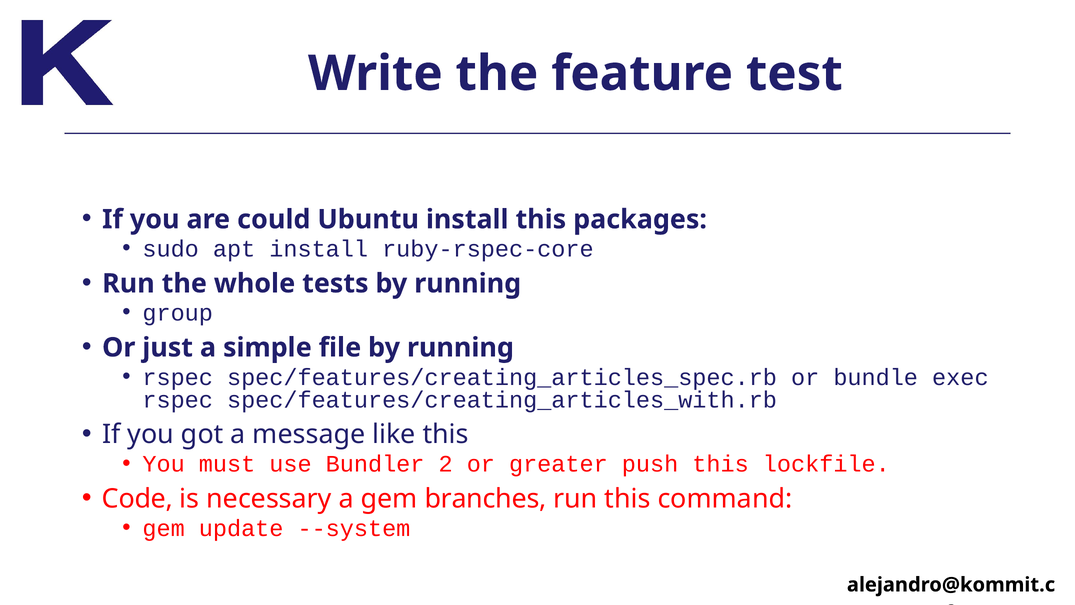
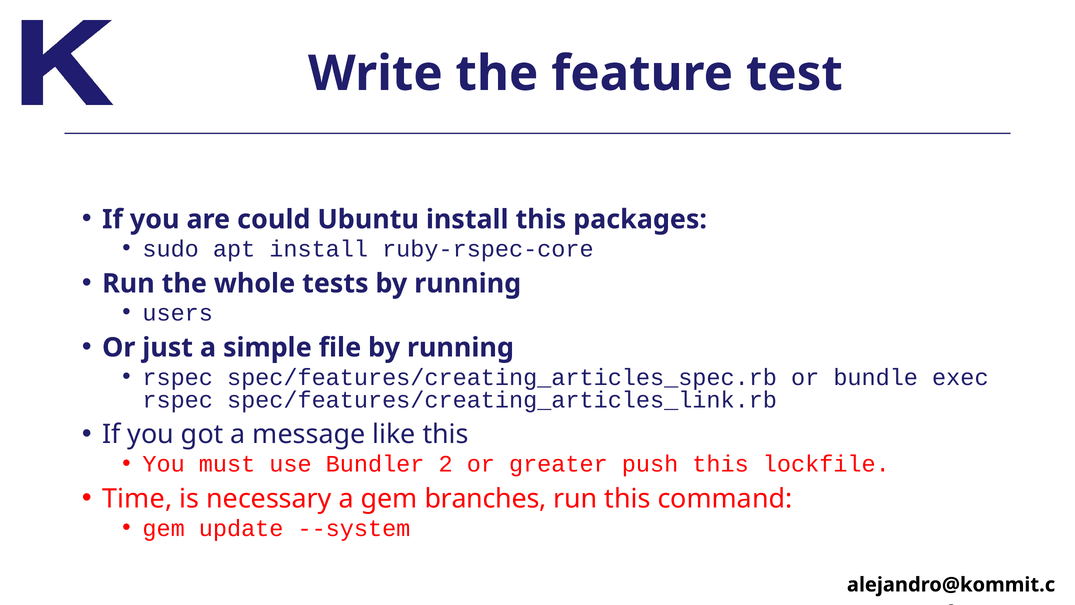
group: group -> users
spec/features/creating_articles_with.rb: spec/features/creating_articles_with.rb -> spec/features/creating_articles_link.rb
Code: Code -> Time
